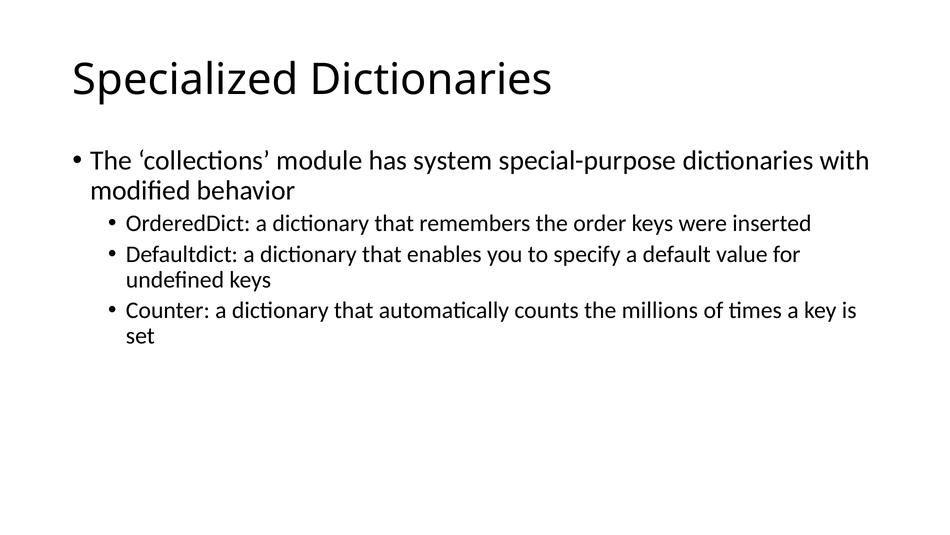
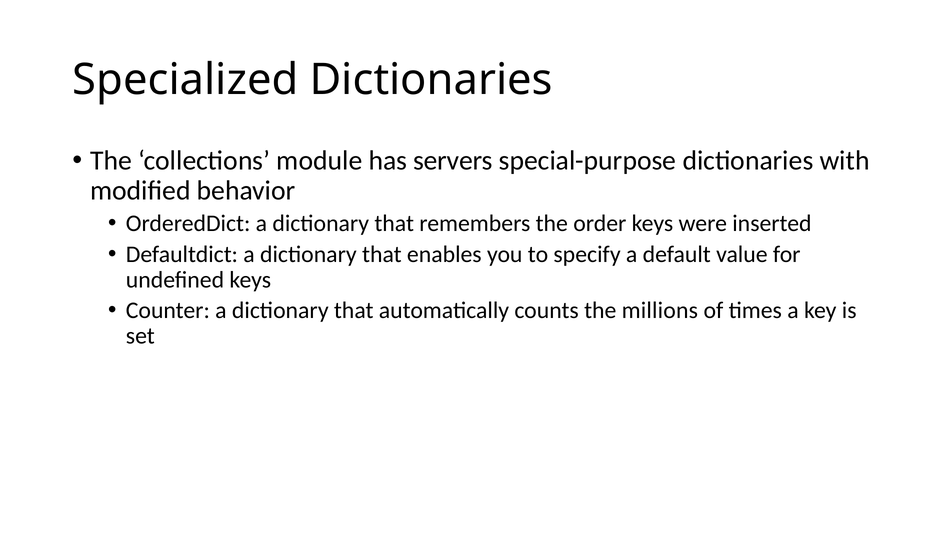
system: system -> servers
